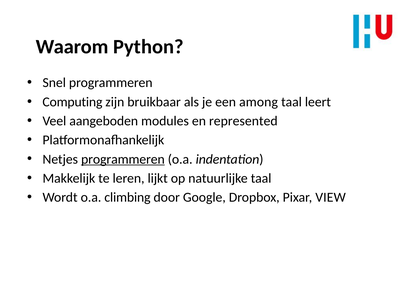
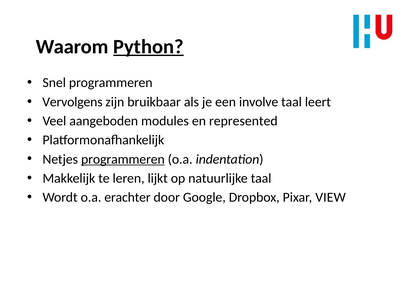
Python underline: none -> present
Computing: Computing -> Vervolgens
among: among -> involve
climbing: climbing -> erachter
